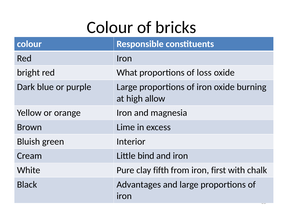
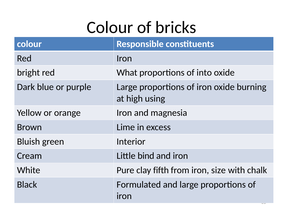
loss: loss -> into
allow: allow -> using
first: first -> size
Advantages: Advantages -> Formulated
